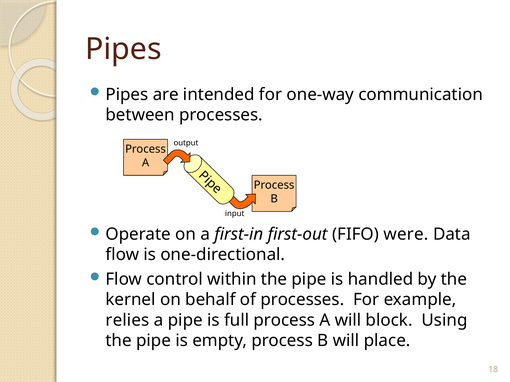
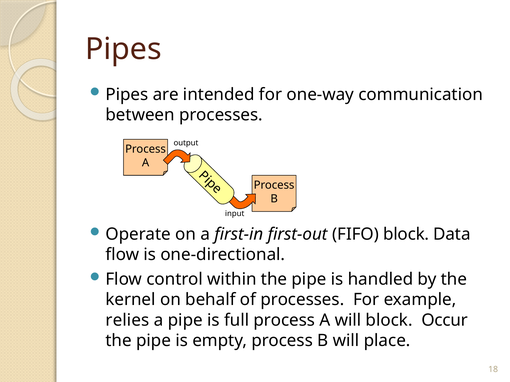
FIFO were: were -> block
Using: Using -> Occur
